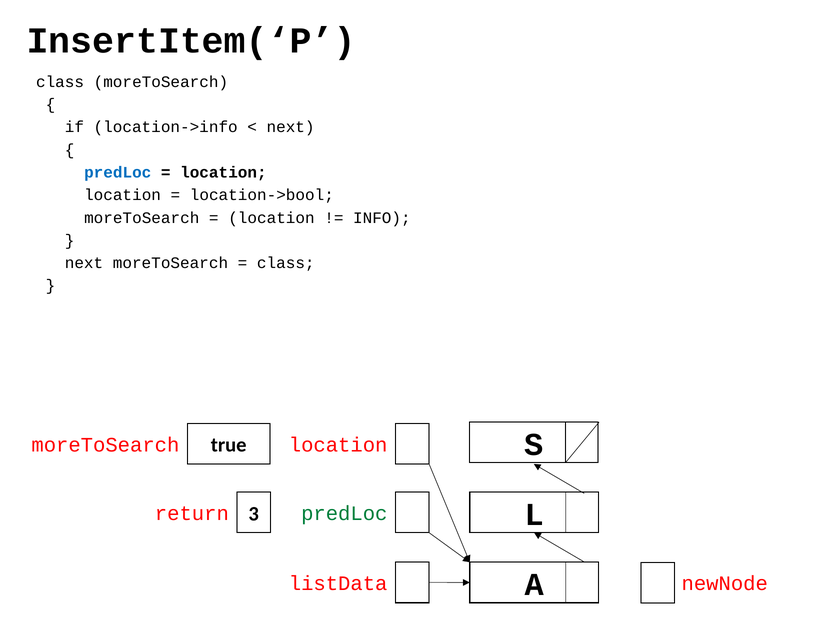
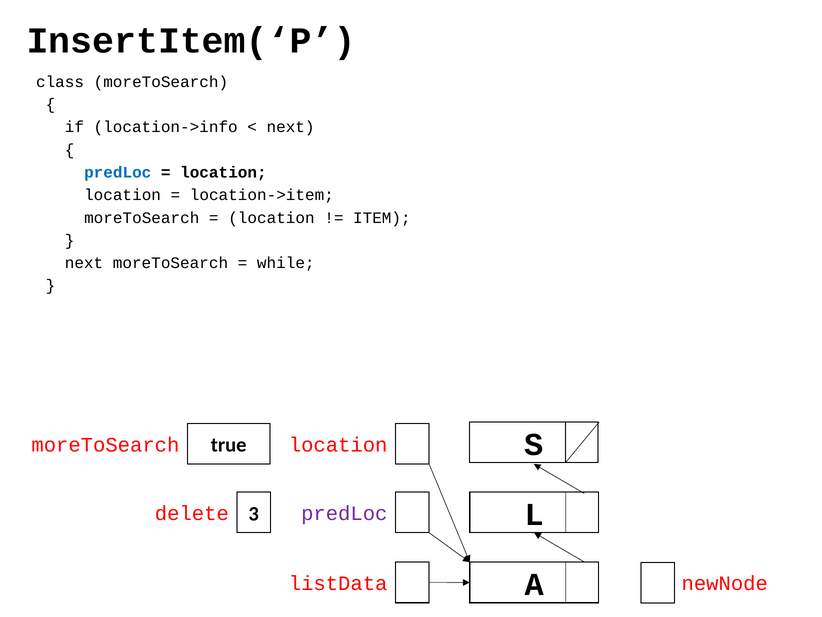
location->bool: location->bool -> location->item
INFO: INFO -> ITEM
class at (286, 263): class -> while
return: return -> delete
predLoc at (344, 513) colour: green -> purple
